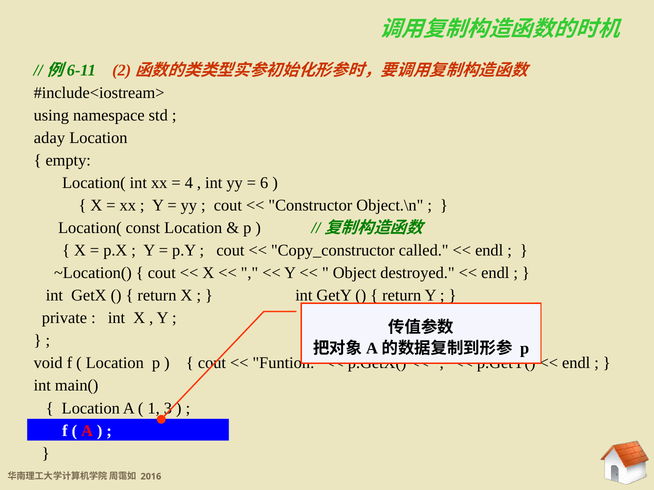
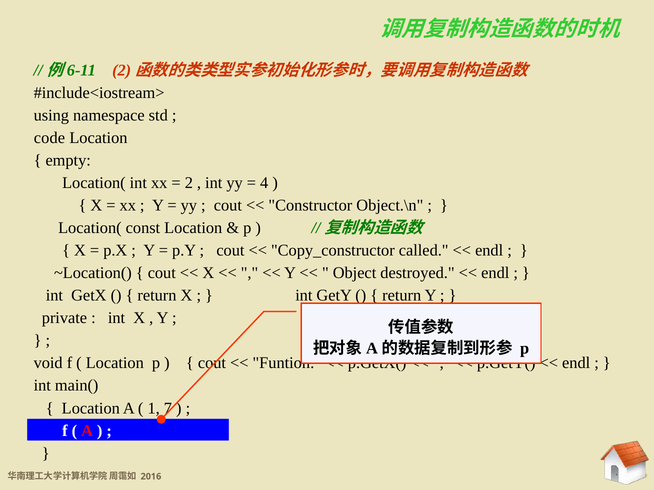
aday: aday -> code
4: 4 -> 2
6: 6 -> 4
3: 3 -> 7
